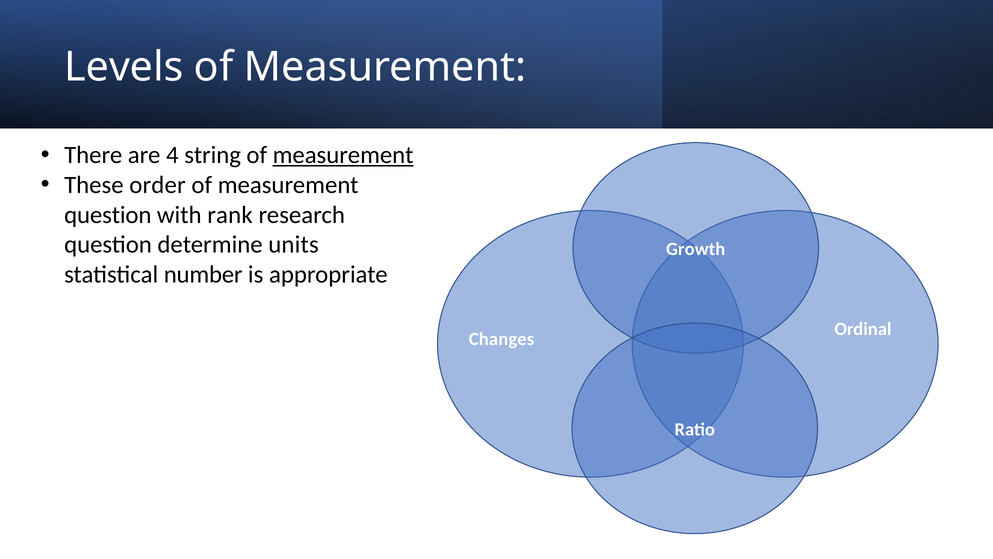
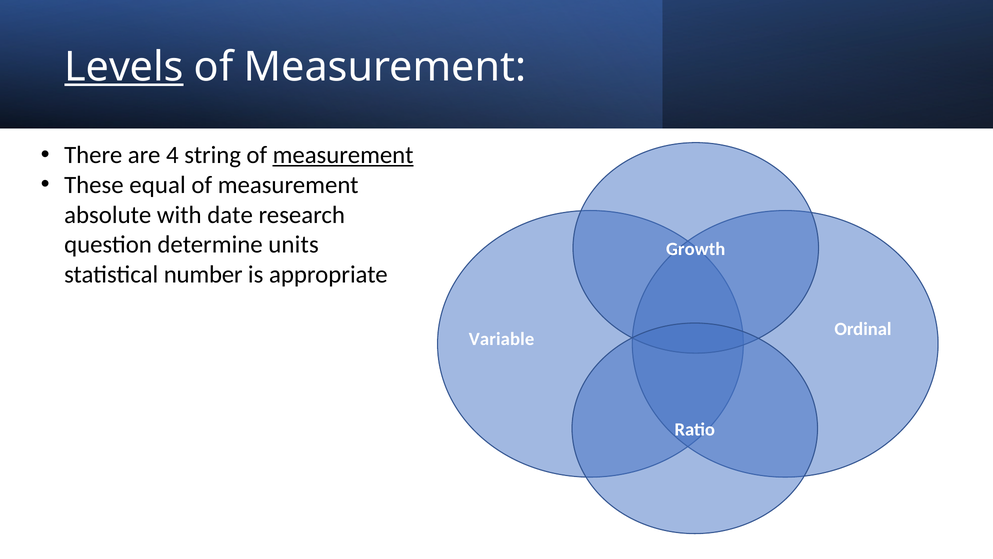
Levels underline: none -> present
order: order -> equal
question at (108, 215): question -> absolute
rank: rank -> date
Changes: Changes -> Variable
